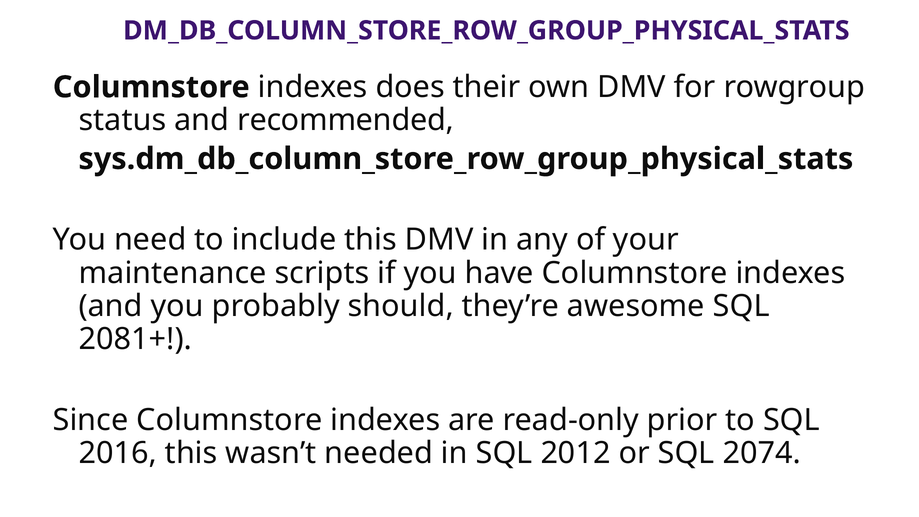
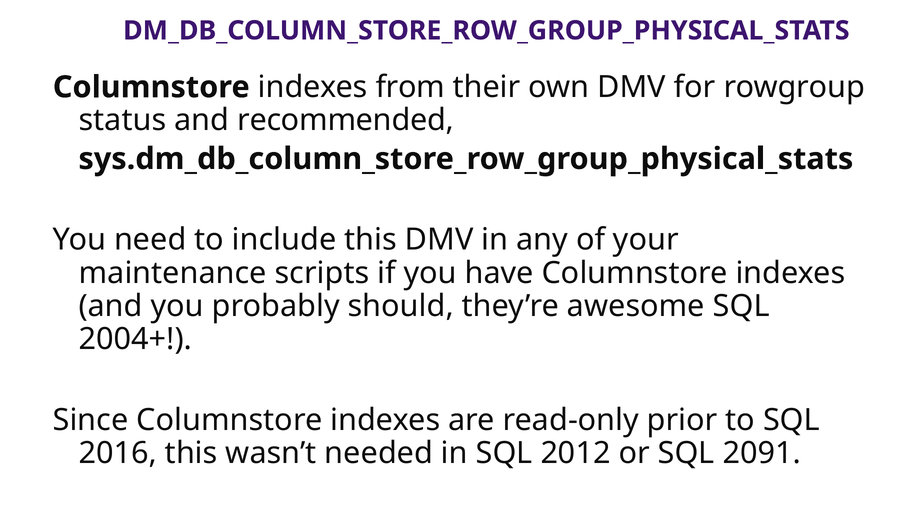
does: does -> from
2081+: 2081+ -> 2004+
2074: 2074 -> 2091
